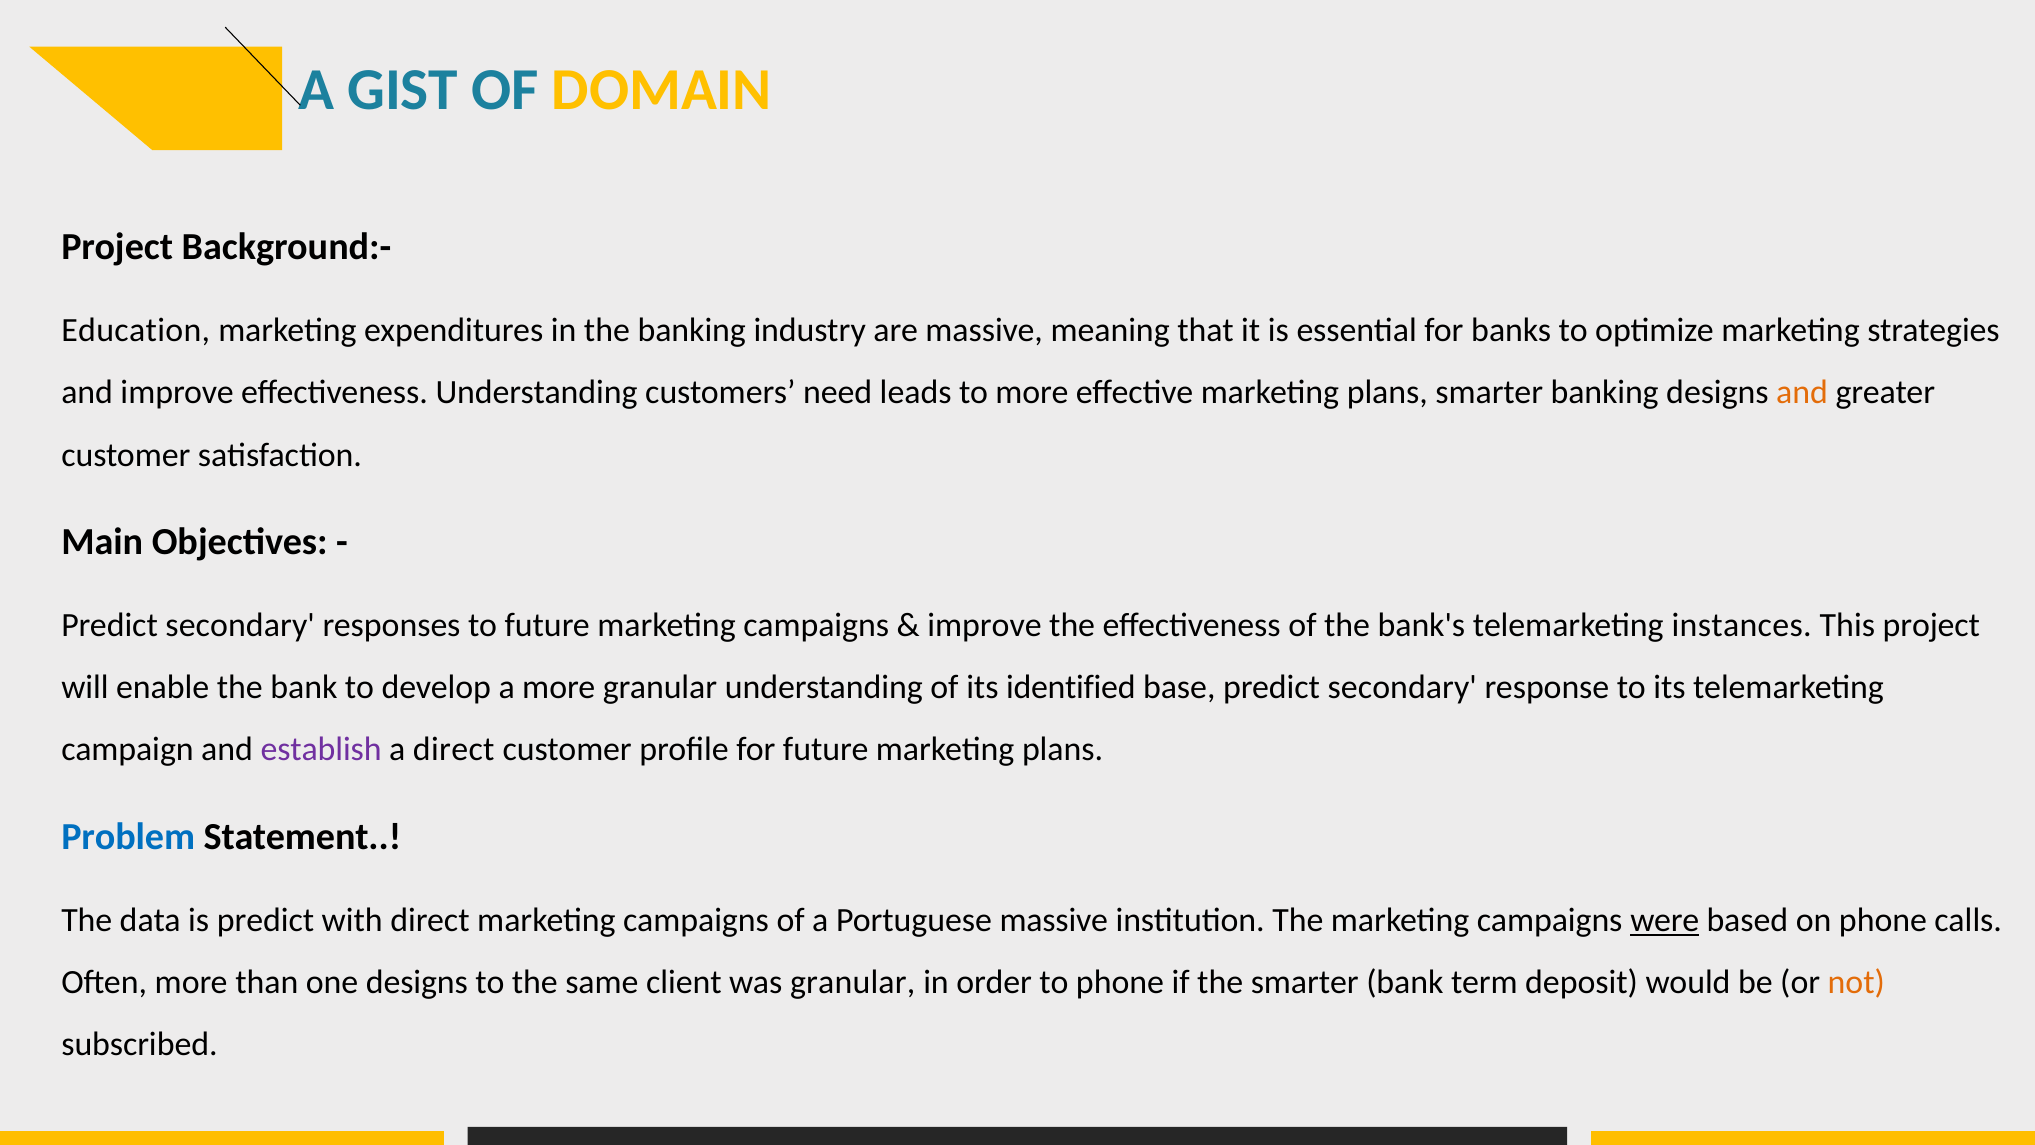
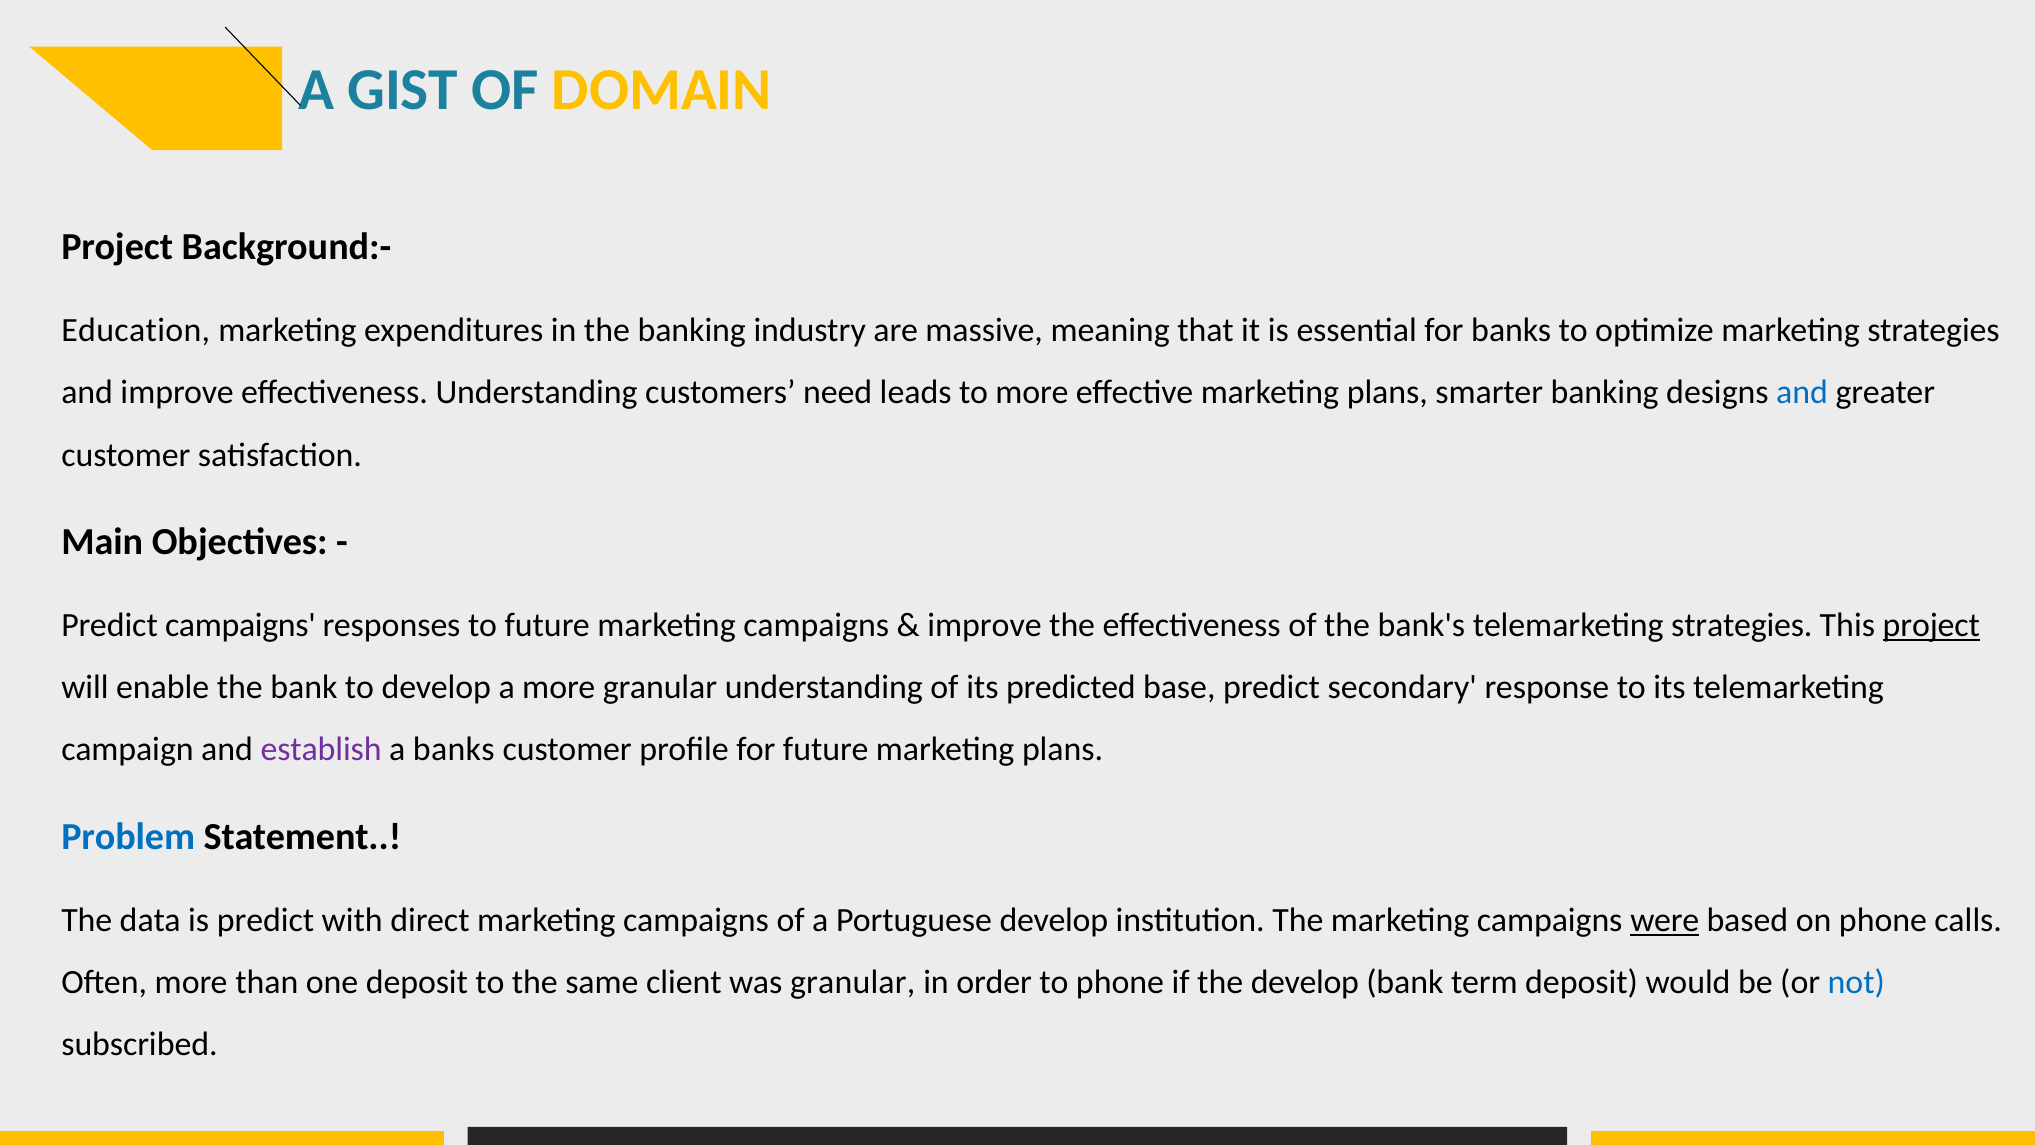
and at (1802, 393) colour: orange -> blue
secondary at (240, 625): secondary -> campaigns
telemarketing instances: instances -> strategies
project at (1931, 625) underline: none -> present
identified: identified -> predicted
a direct: direct -> banks
Portuguese massive: massive -> develop
one designs: designs -> deposit
the smarter: smarter -> develop
not colour: orange -> blue
